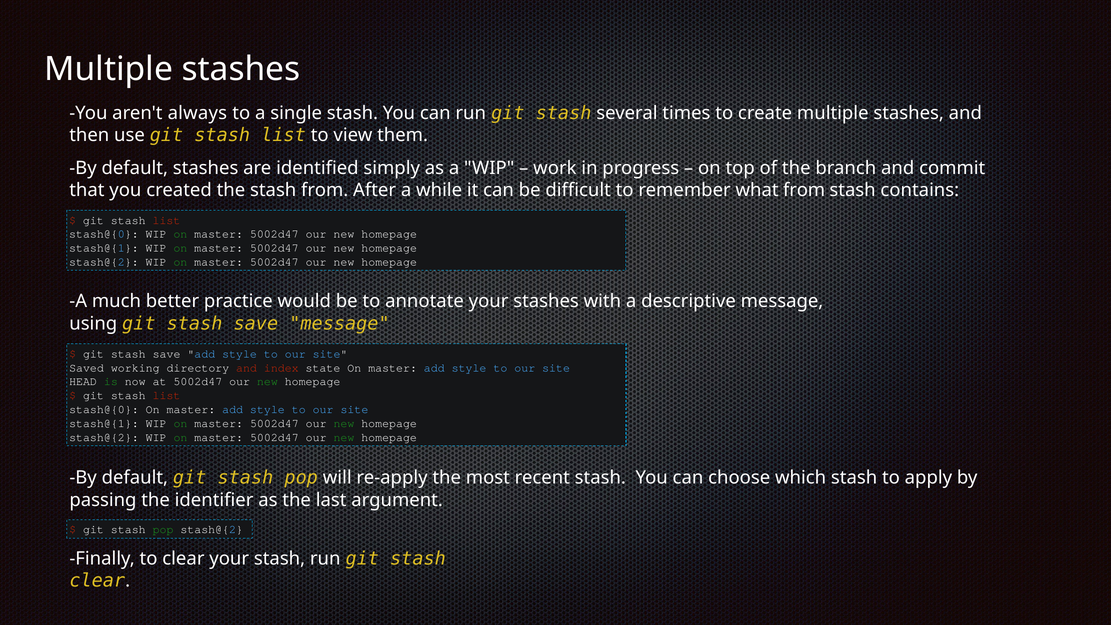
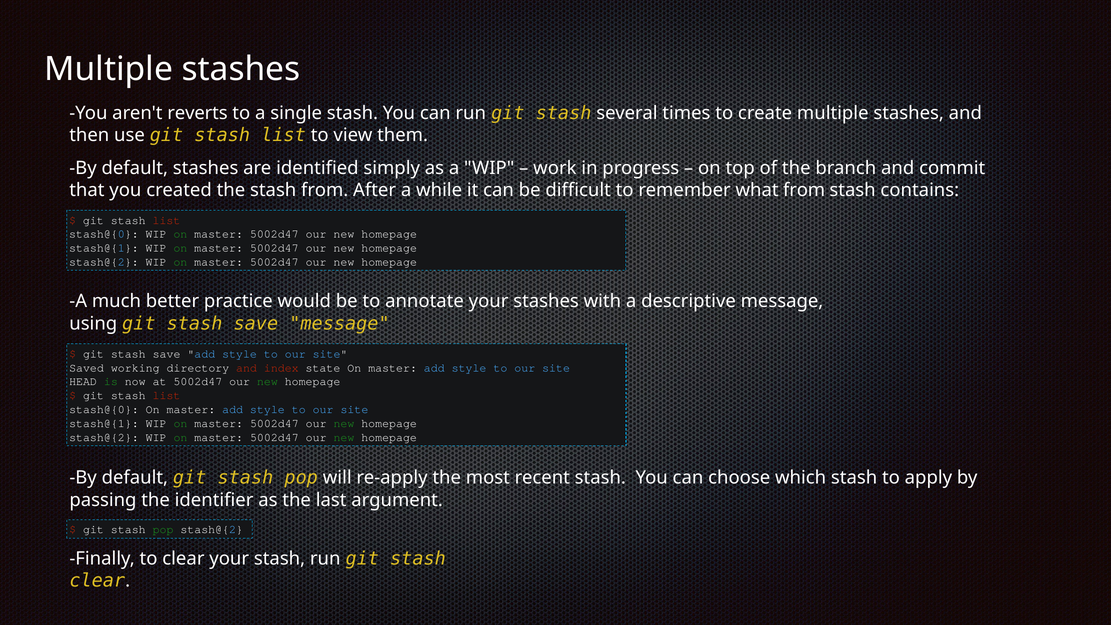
always: always -> reverts
